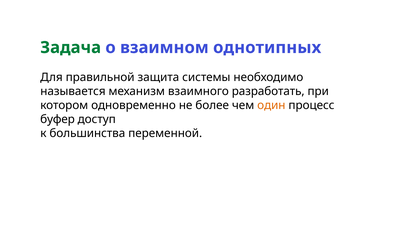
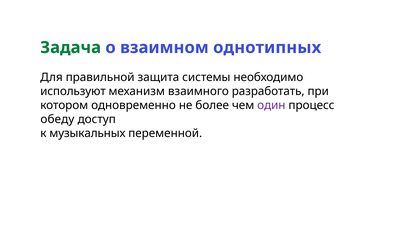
называется: называется -> используют
один colour: orange -> purple
буфер: буфер -> обеду
большинства: большинства -> музыкальных
